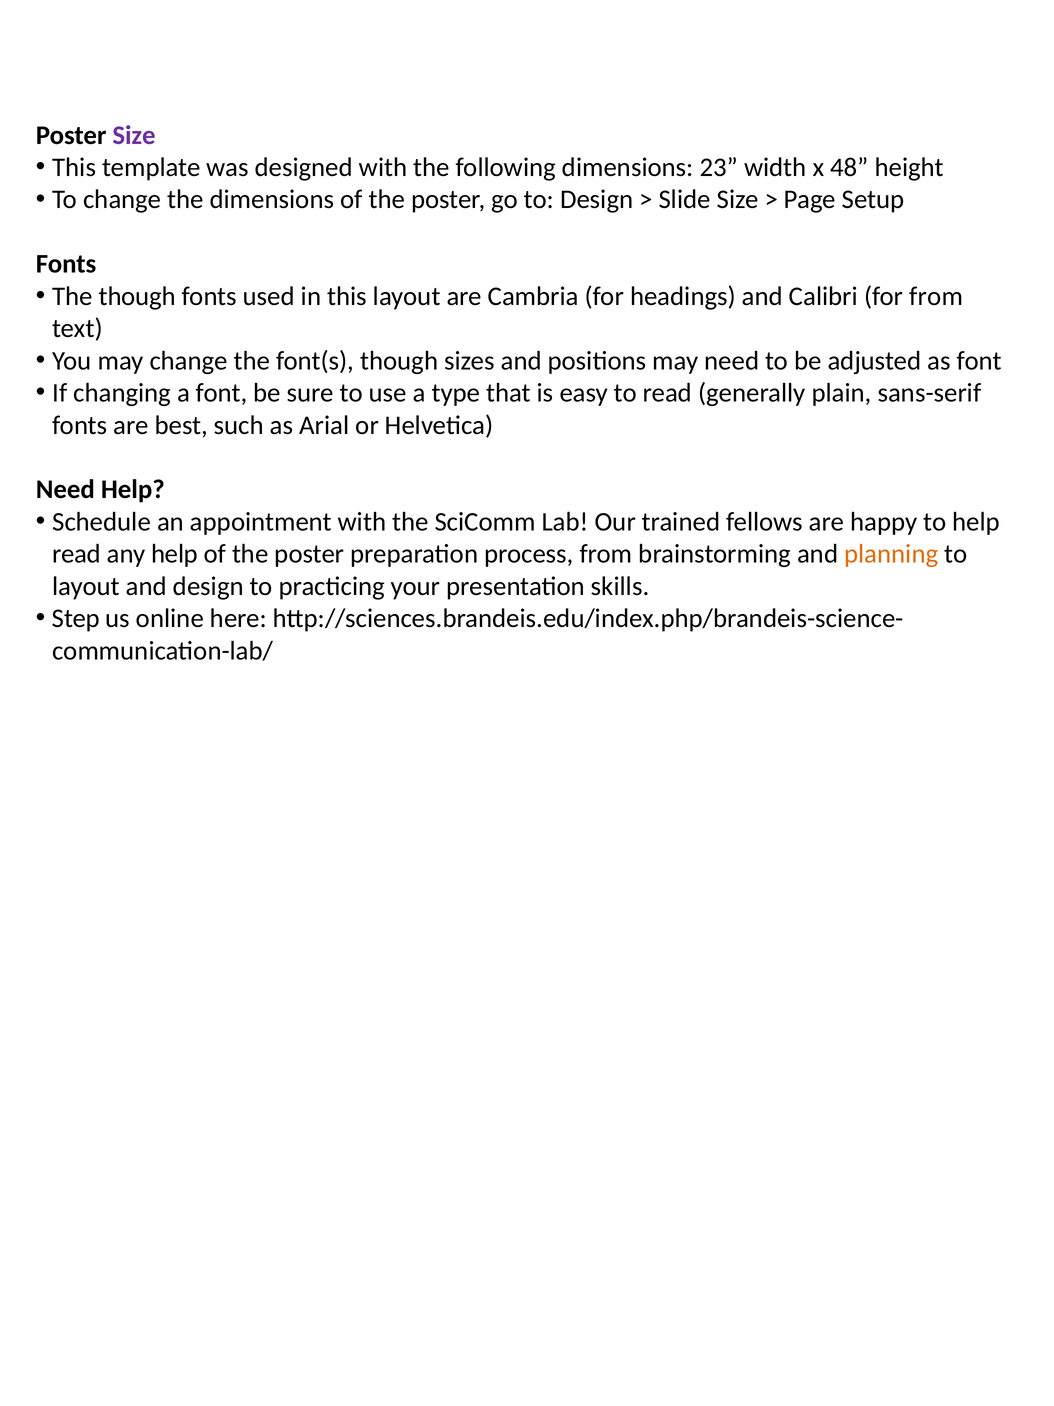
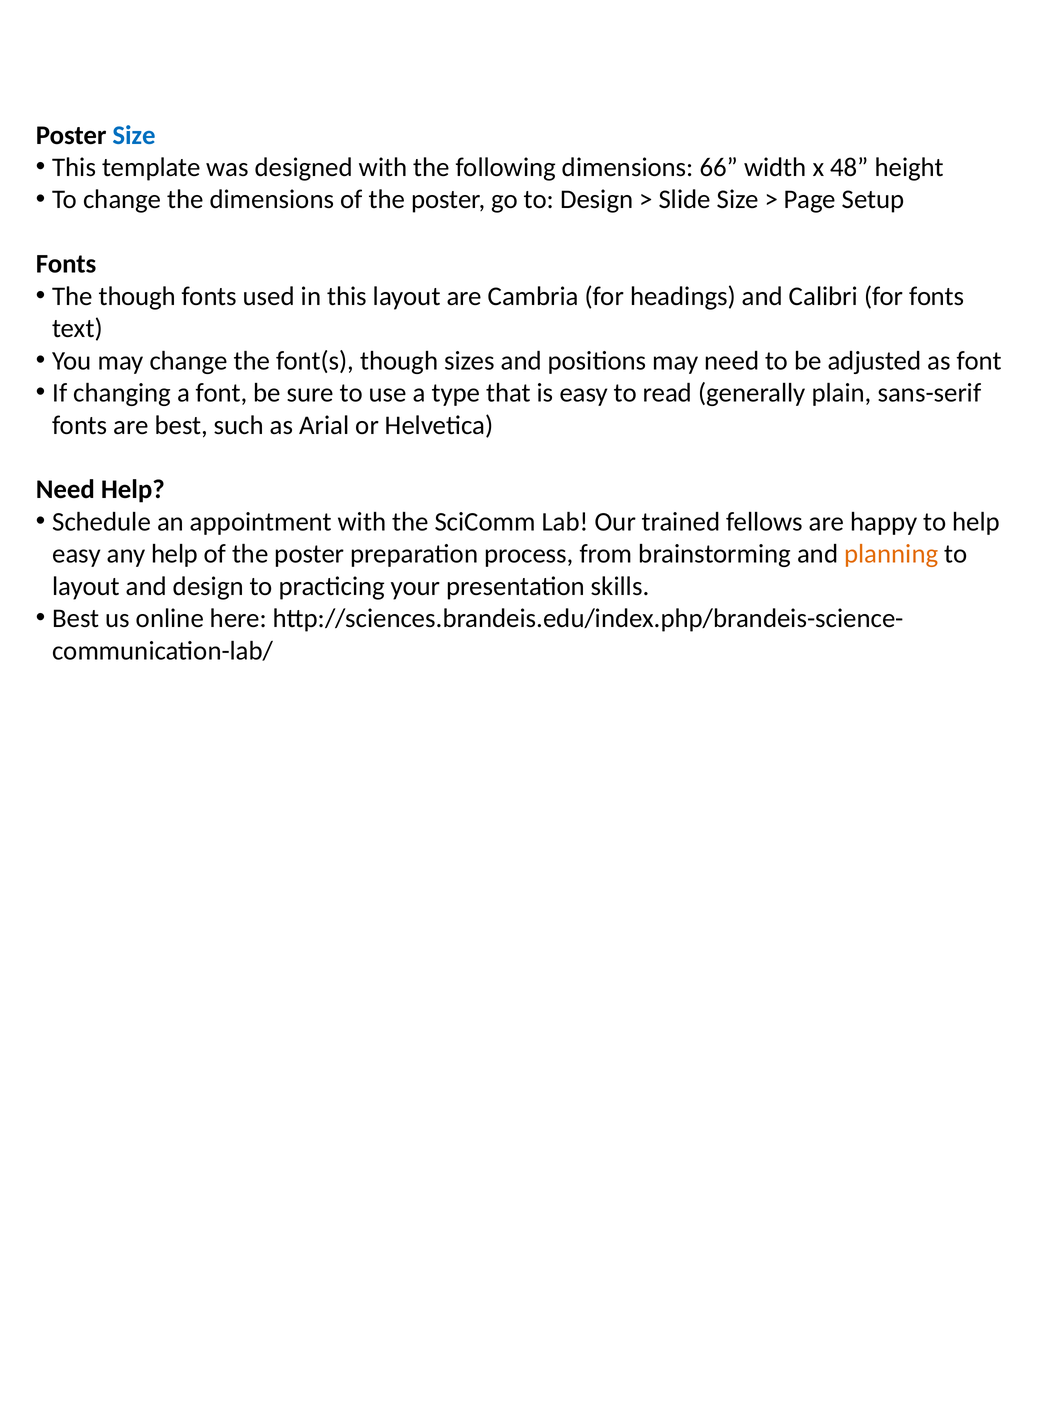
Size at (134, 135) colour: purple -> blue
23: 23 -> 66
for from: from -> fonts
read at (77, 554): read -> easy
Step at (76, 618): Step -> Best
